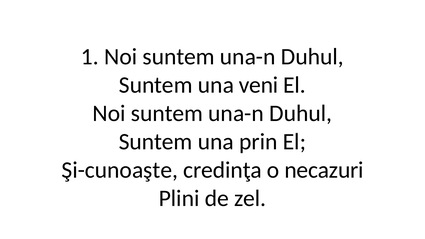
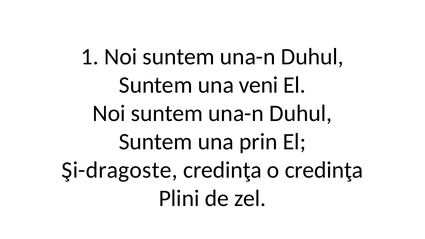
Şi-cunoaşte: Şi-cunoaşte -> Şi-dragoste
o necazuri: necazuri -> credinţa
